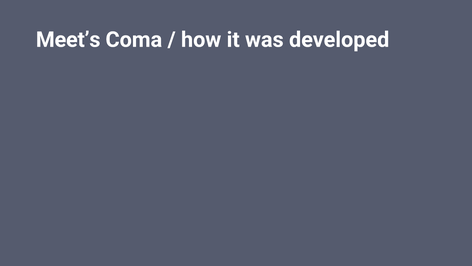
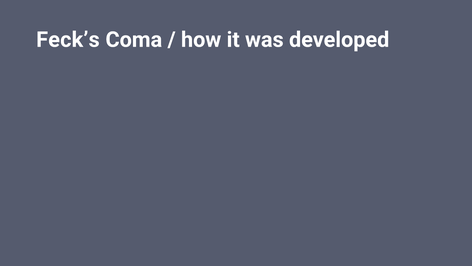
Meet’s: Meet’s -> Feck’s
